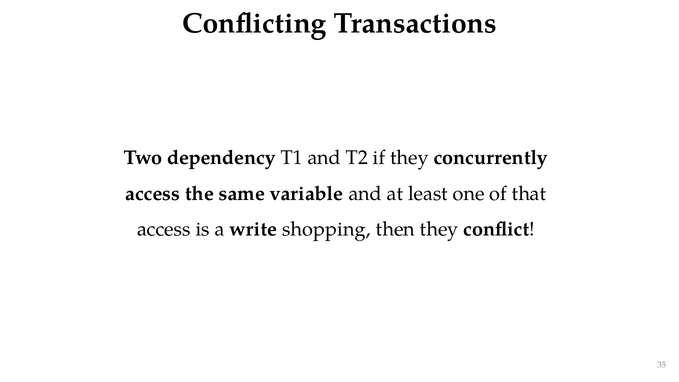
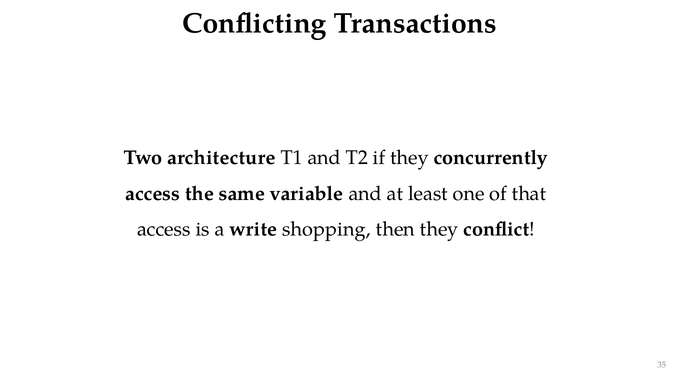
dependency: dependency -> architecture
